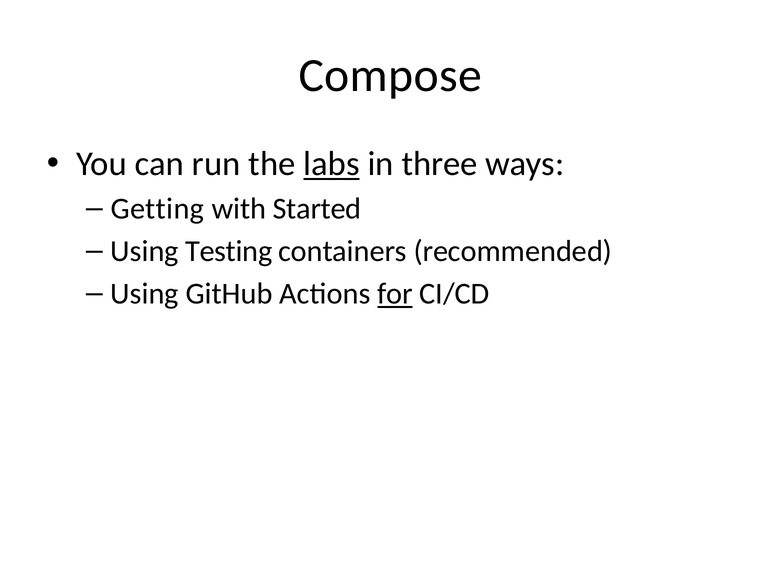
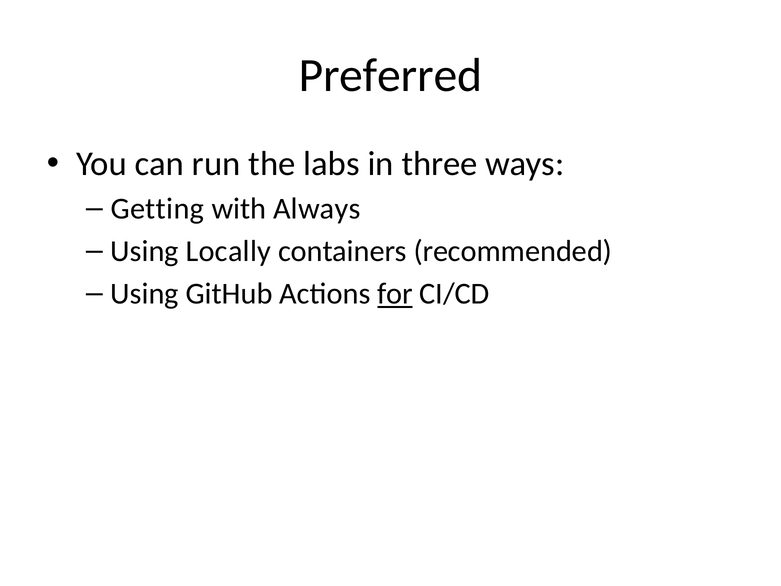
Compose: Compose -> Preferred
labs underline: present -> none
Started: Started -> Always
Testing: Testing -> Locally
